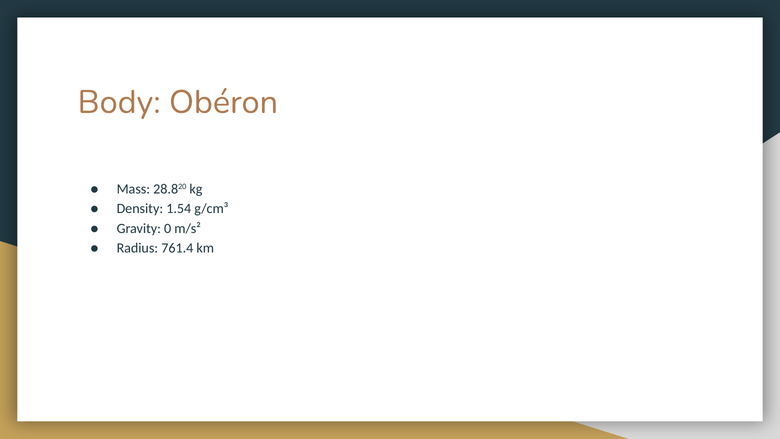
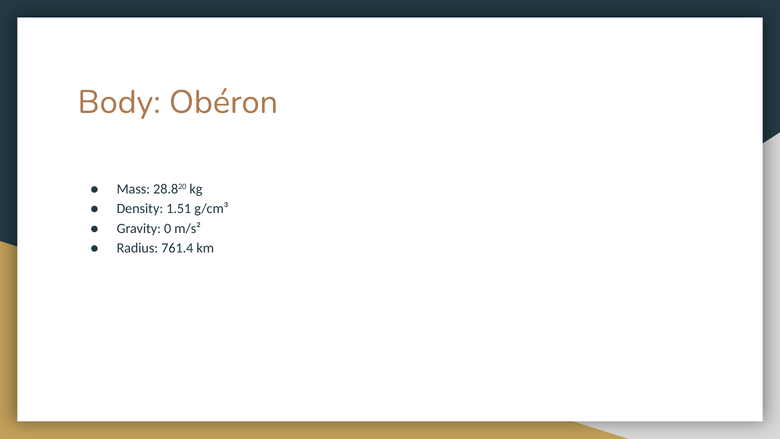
1.54: 1.54 -> 1.51
